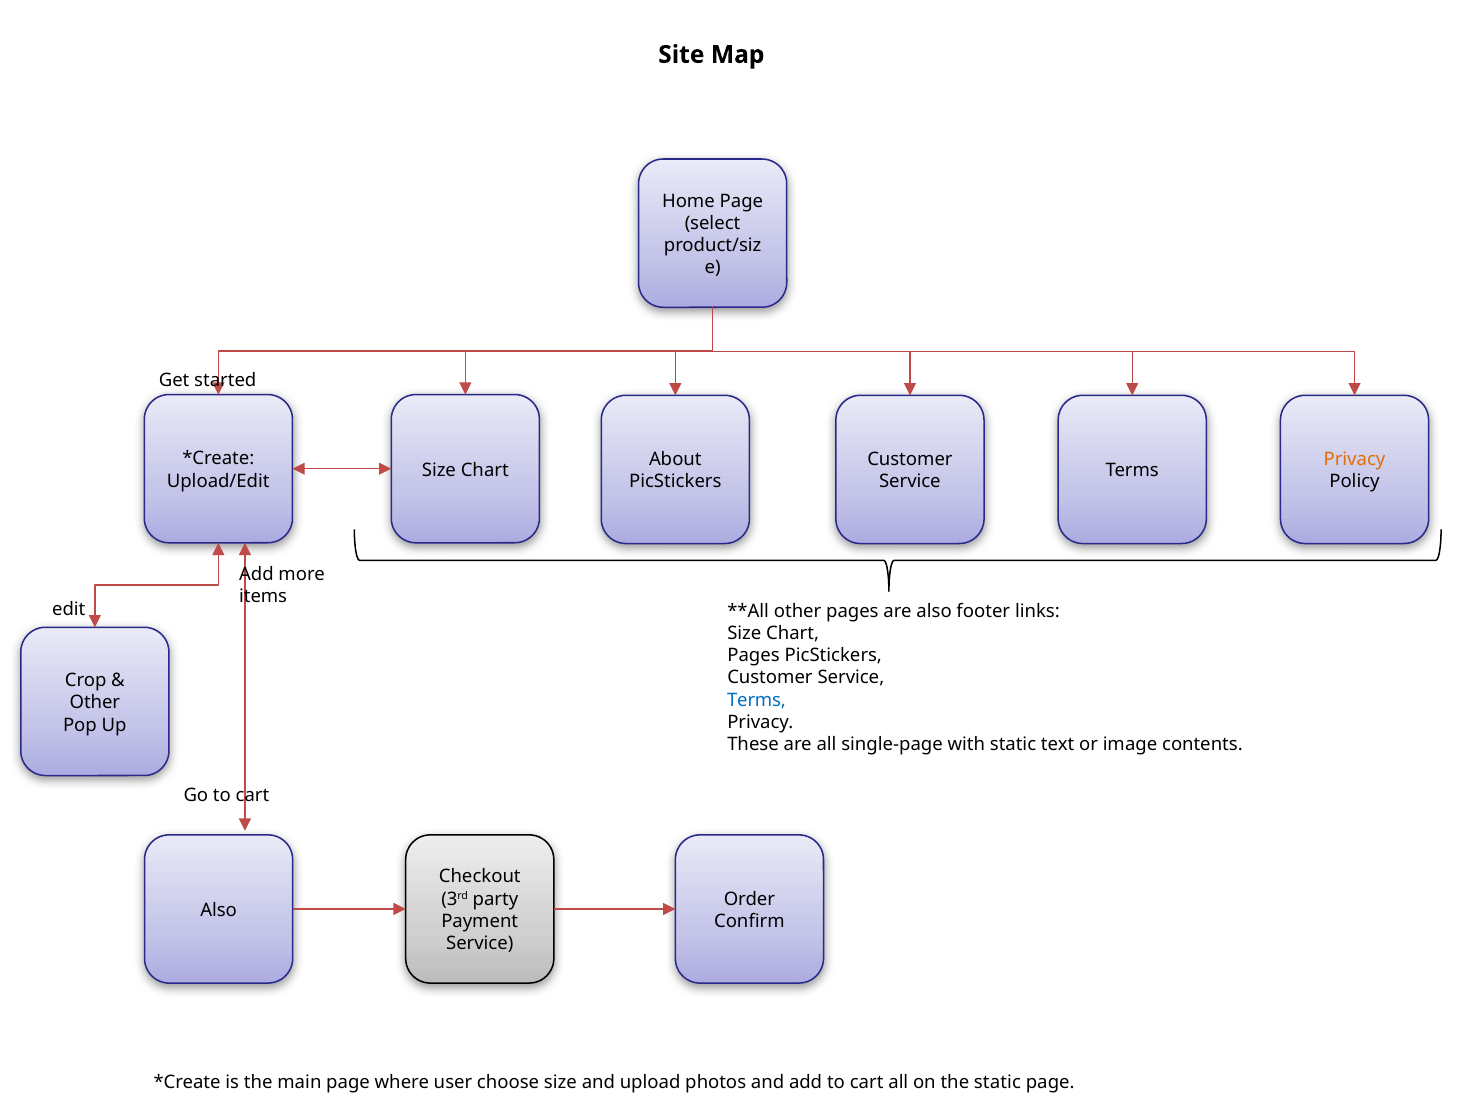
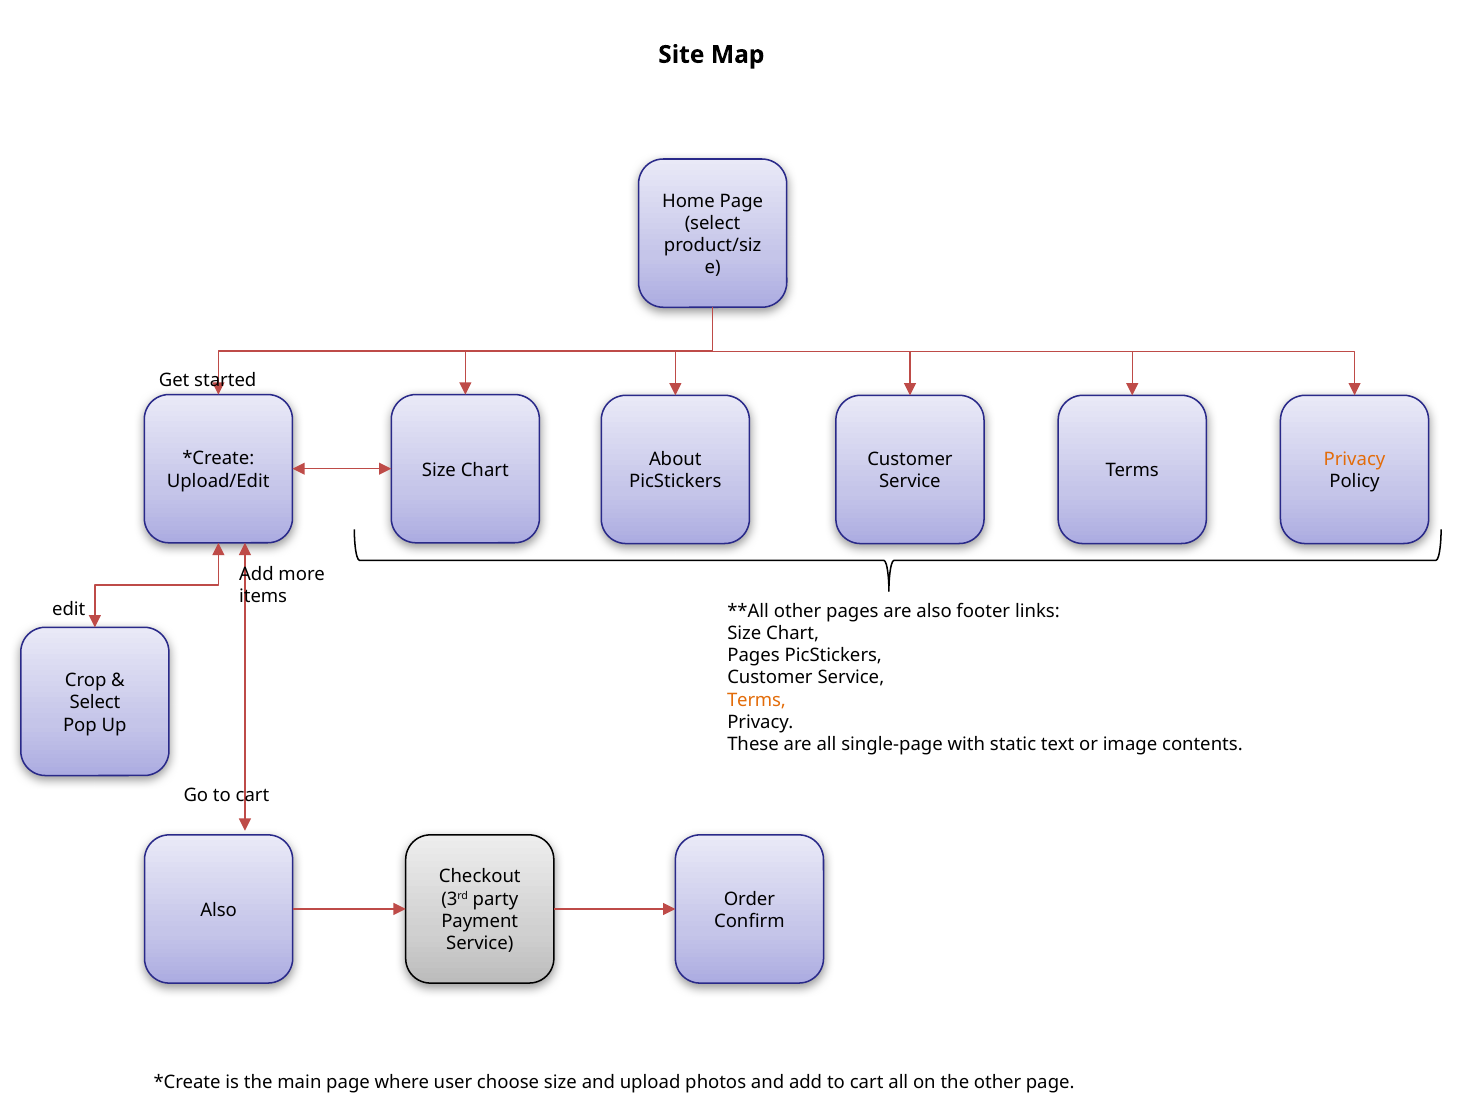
Terms at (756, 700) colour: blue -> orange
Other at (95, 702): Other -> Select
the static: static -> other
